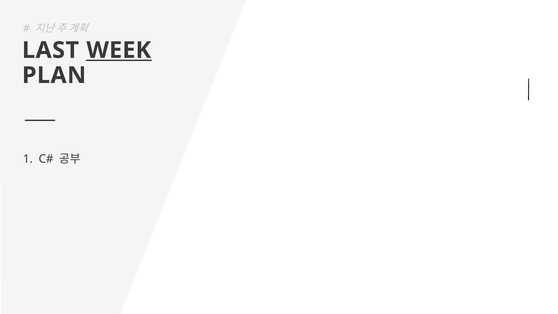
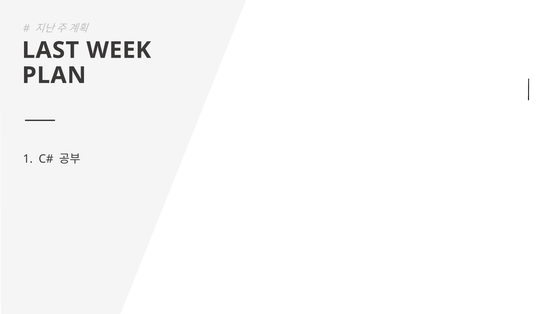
WEEK underline: present -> none
